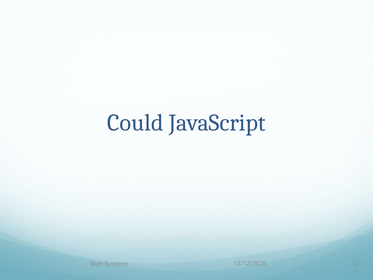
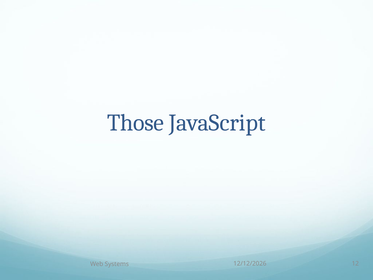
Could: Could -> Those
